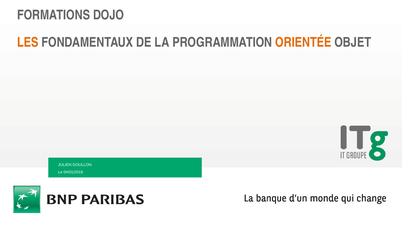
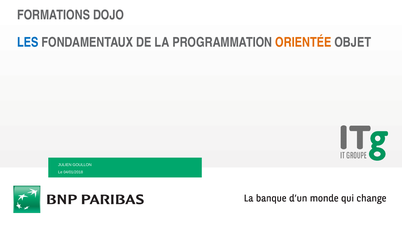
LES colour: orange -> blue
